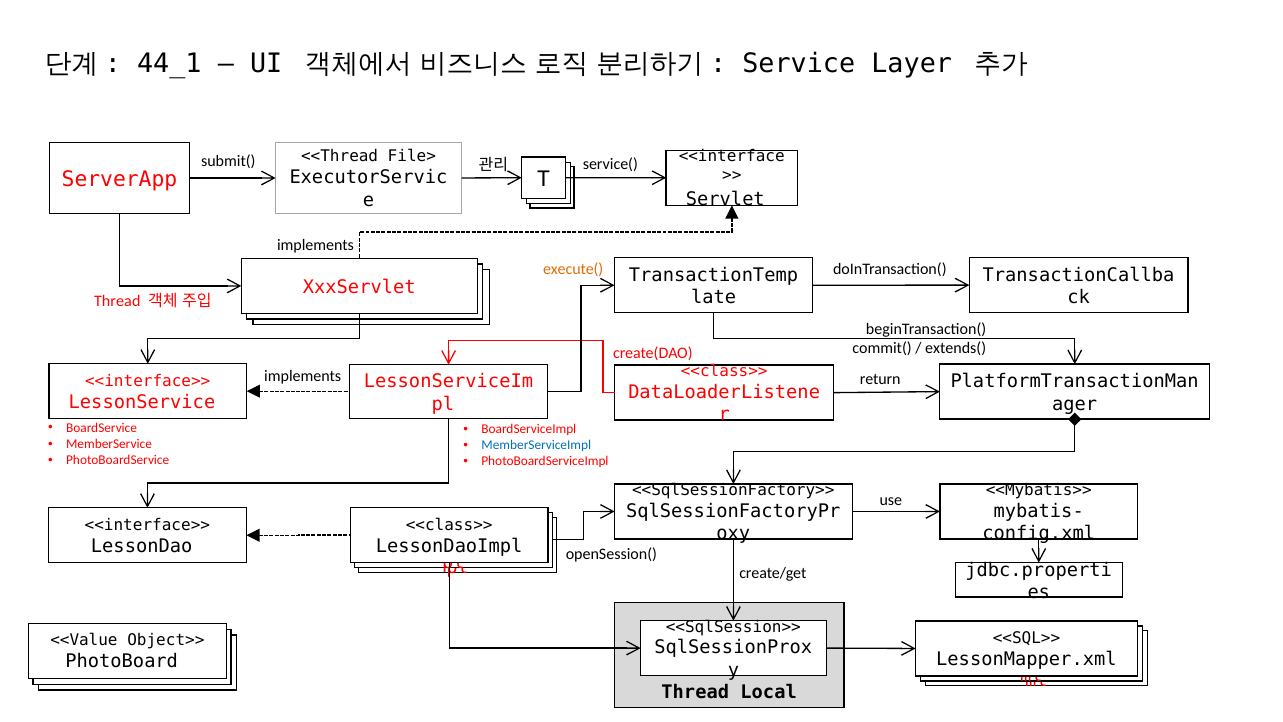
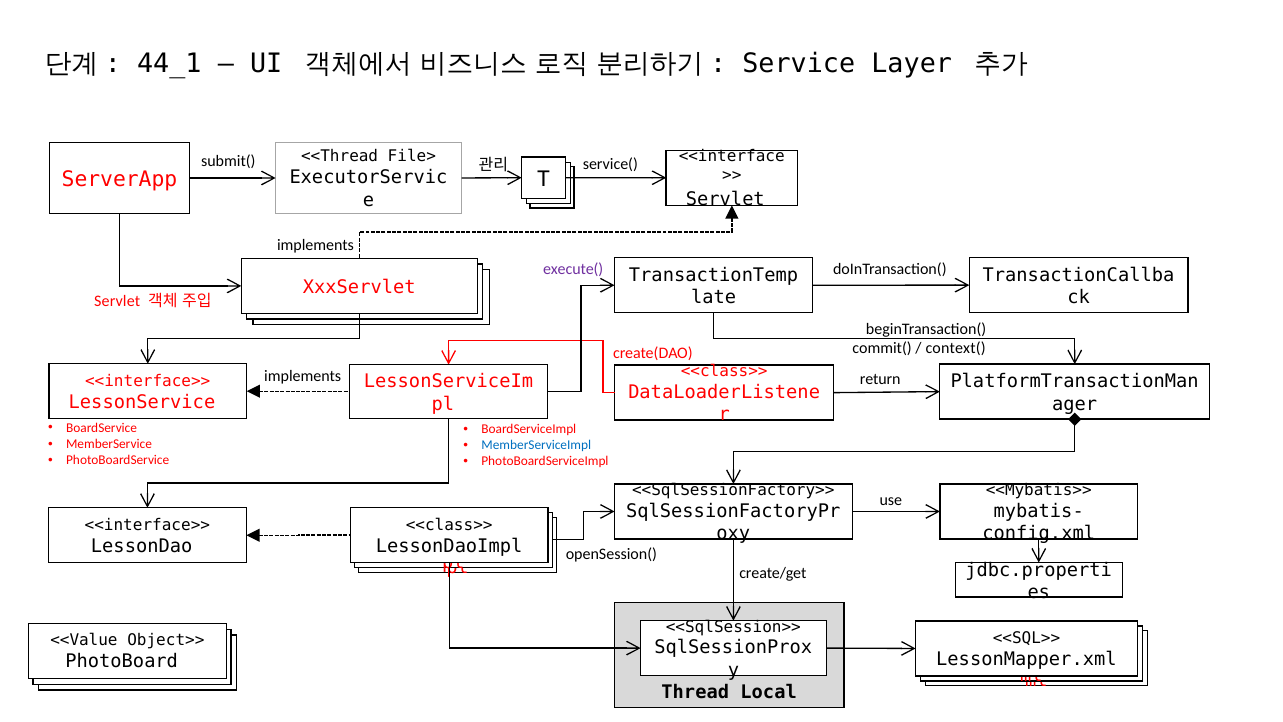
execute( colour: orange -> purple
Thread at (117, 301): Thread -> Servlet
extends(: extends( -> context(
